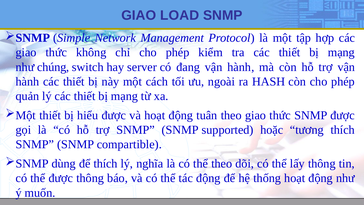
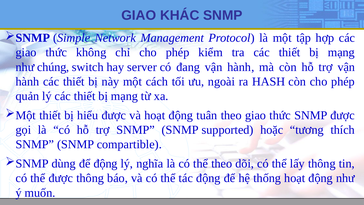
LOAD: LOAD -> KHÁC
để thích: thích -> động
